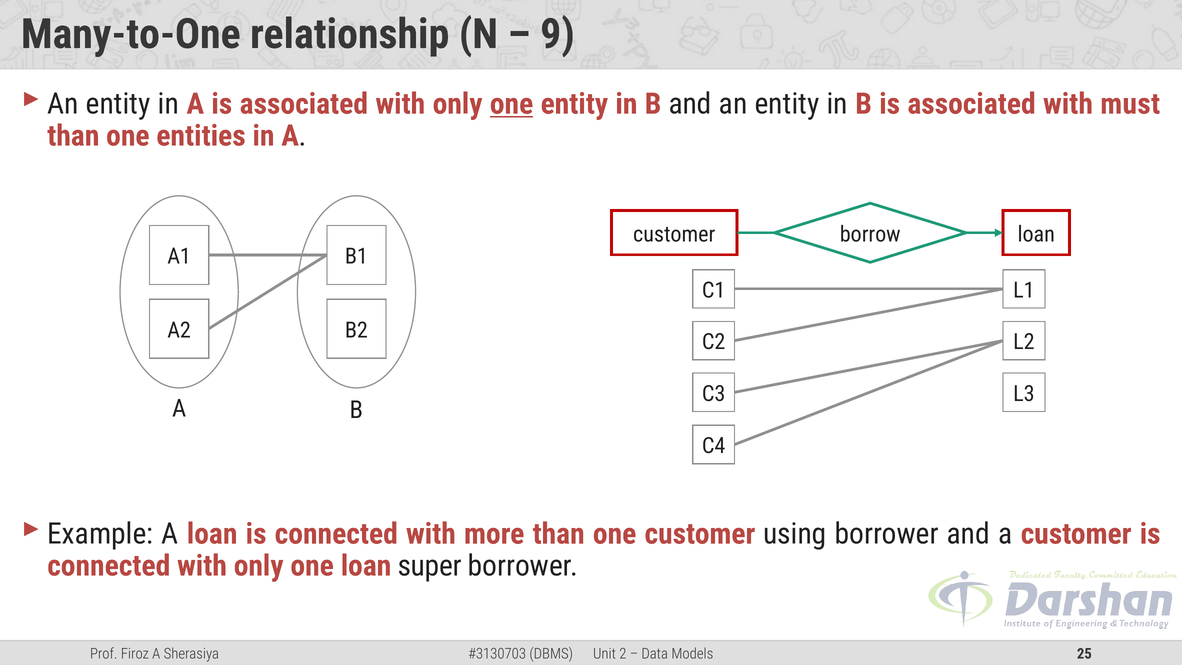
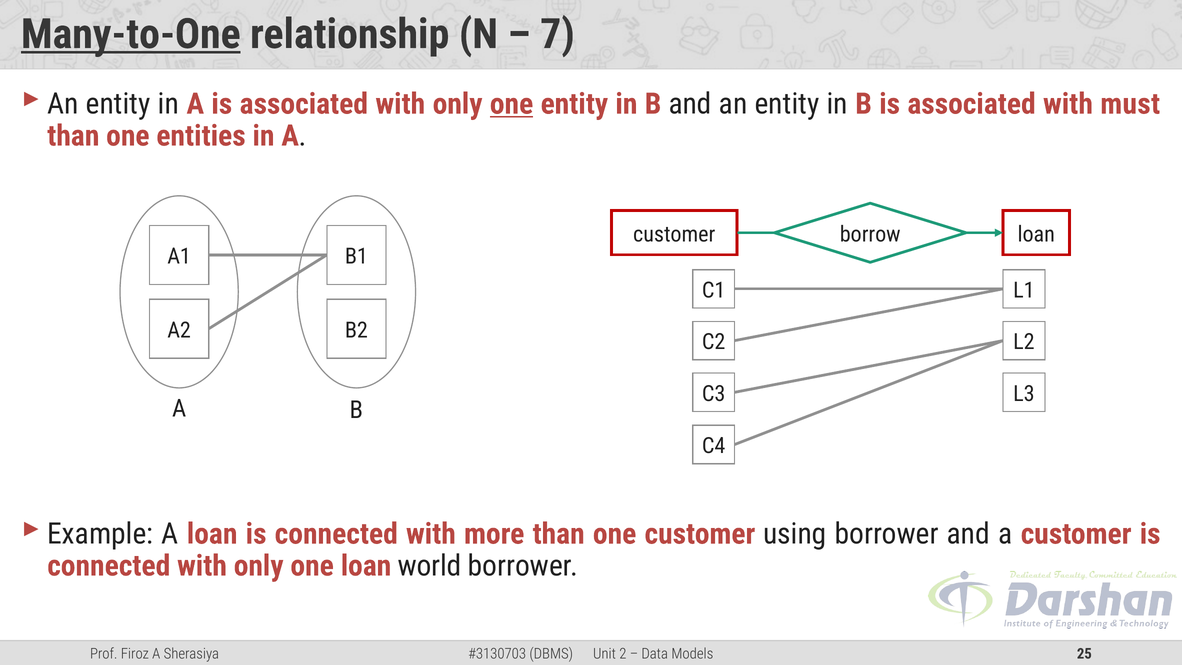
Many-to-One underline: none -> present
9: 9 -> 7
super: super -> world
